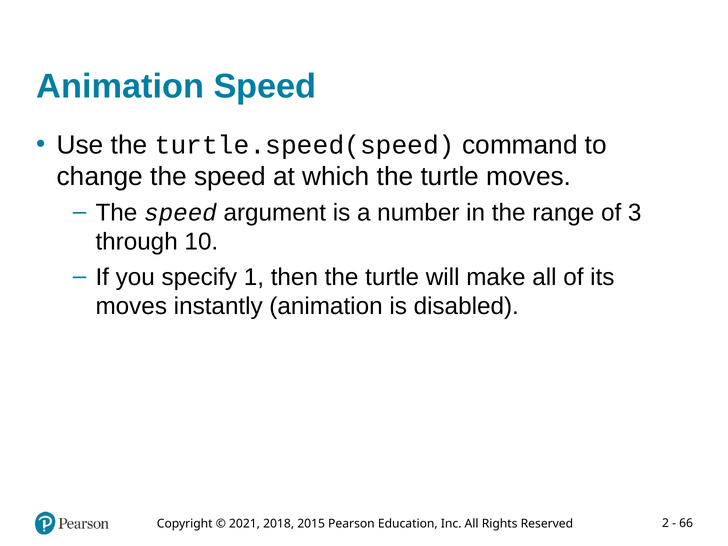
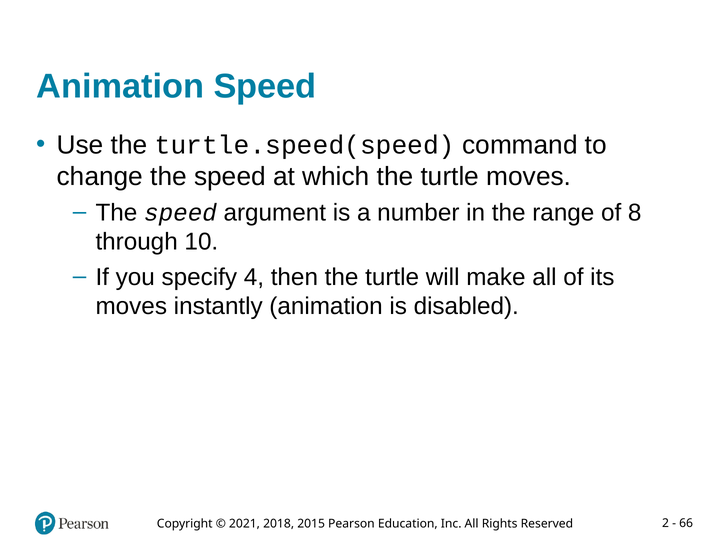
3: 3 -> 8
1: 1 -> 4
